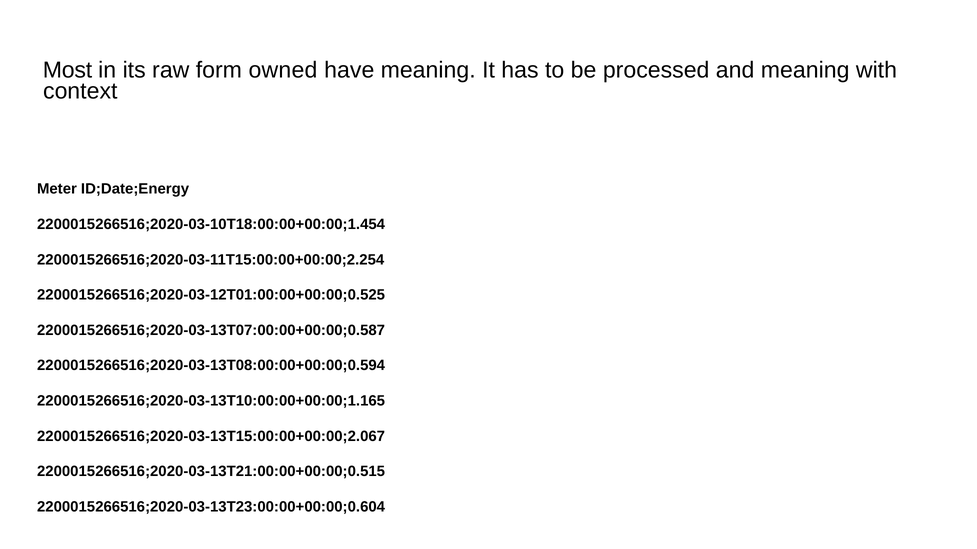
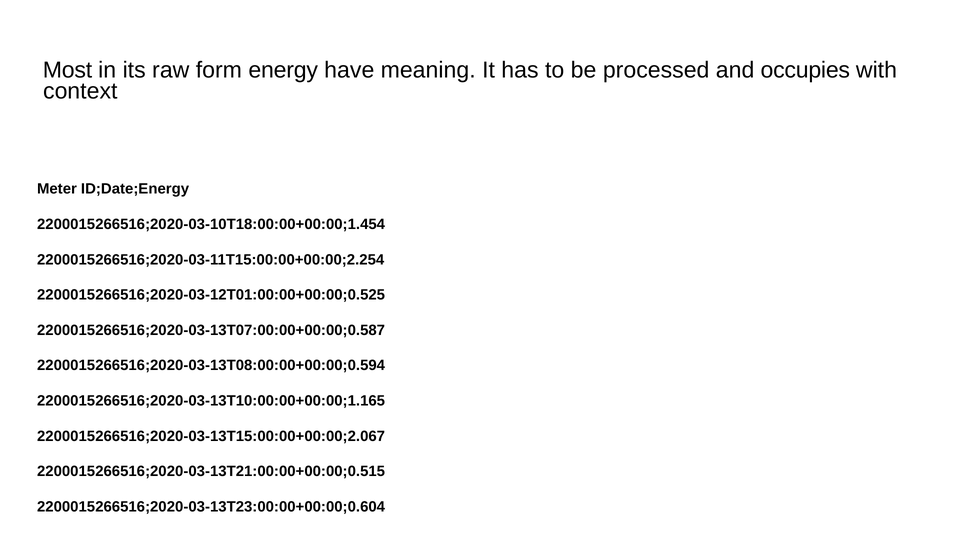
owned: owned -> energy
and meaning: meaning -> occupies
